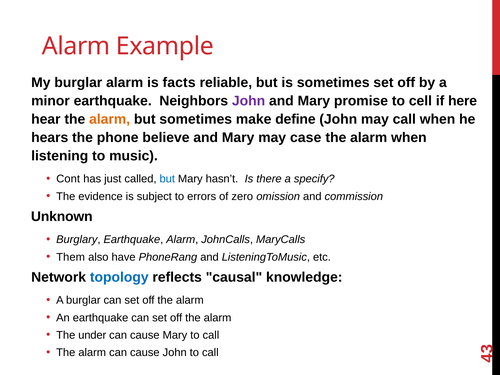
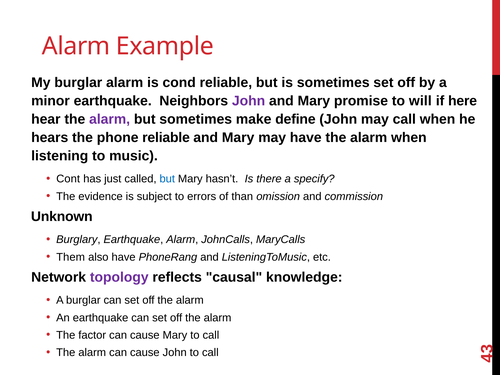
facts: facts -> cond
cell: cell -> will
alarm at (110, 119) colour: orange -> purple
phone believe: believe -> reliable
may case: case -> have
zero: zero -> than
topology colour: blue -> purple
under: under -> factor
